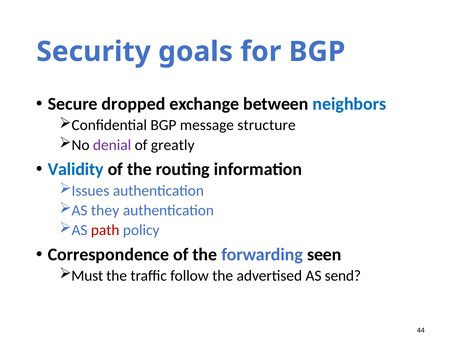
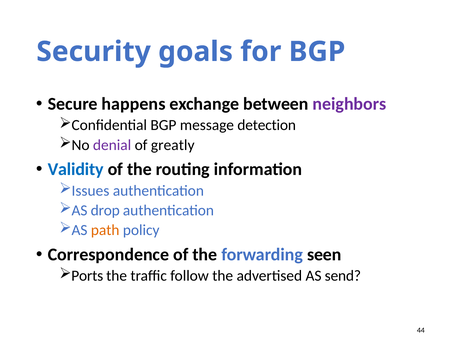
dropped: dropped -> happens
neighbors colour: blue -> purple
structure: structure -> detection
they: they -> drop
path colour: red -> orange
Must: Must -> Ports
